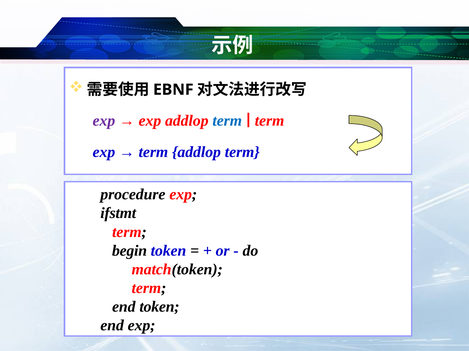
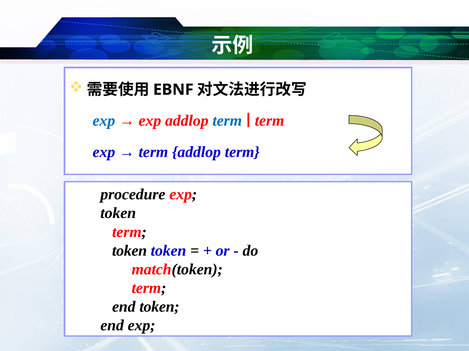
exp at (104, 121) colour: purple -> blue
ifstmt at (118, 214): ifstmt -> token
begin at (130, 251): begin -> token
